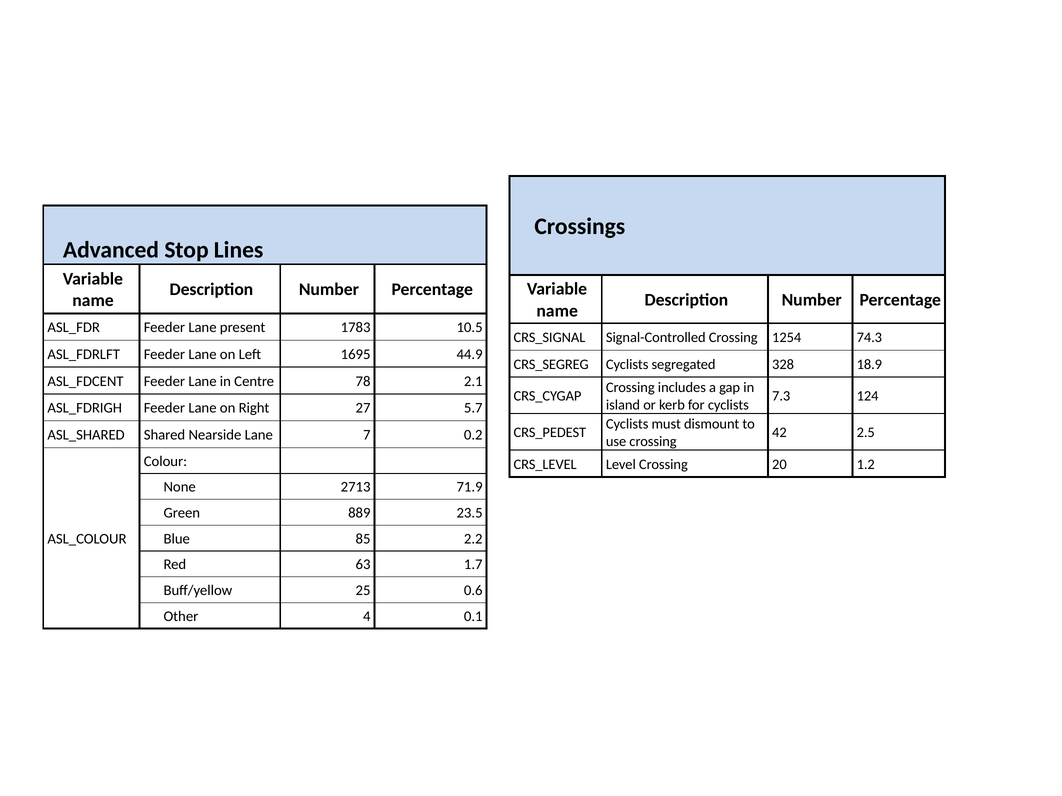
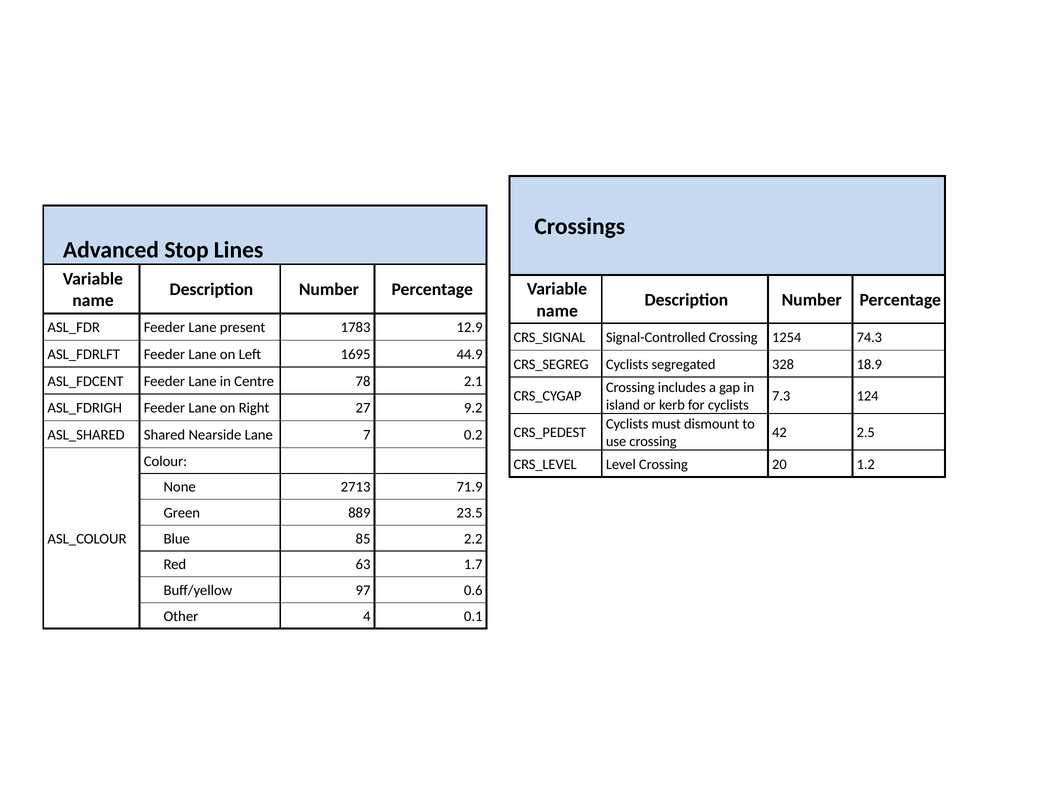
10.5: 10.5 -> 12.9
5.7: 5.7 -> 9.2
25: 25 -> 97
